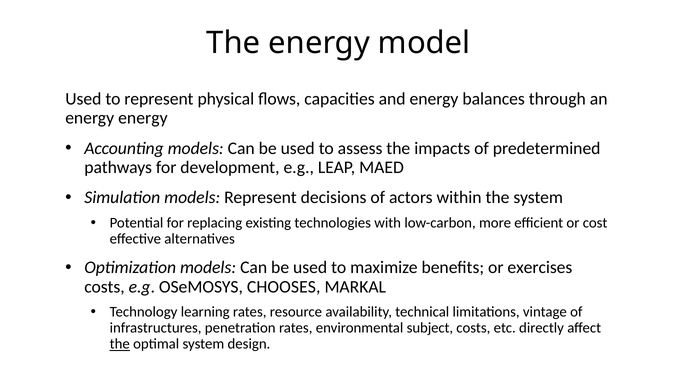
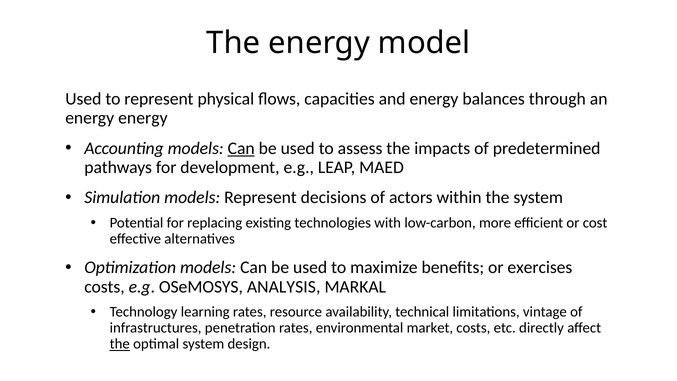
Can at (241, 148) underline: none -> present
CHOOSES: CHOOSES -> ANALYSIS
subject: subject -> market
